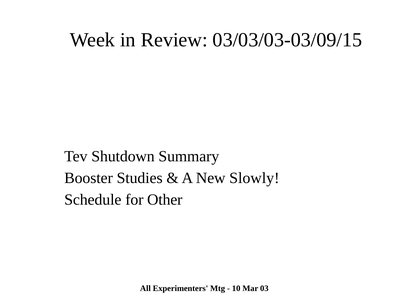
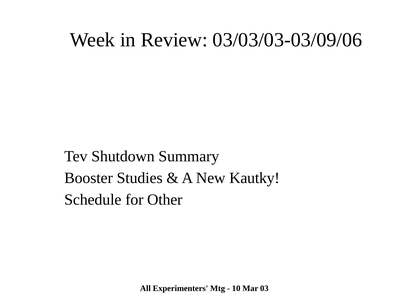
03/03/03-03/09/15: 03/03/03-03/09/15 -> 03/03/03-03/09/06
Slowly: Slowly -> Kautky
